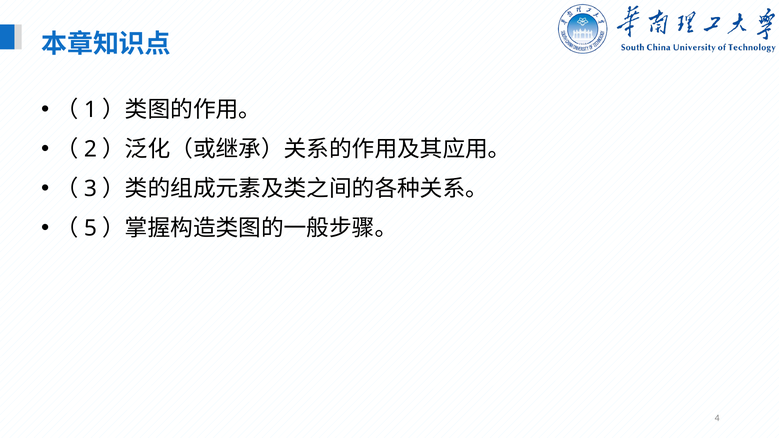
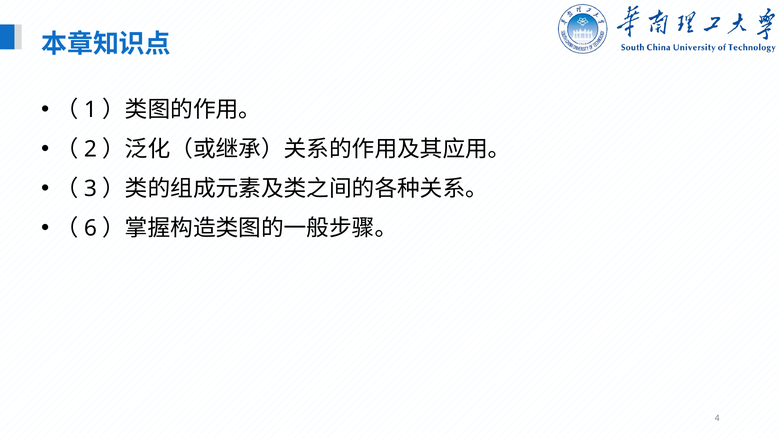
5: 5 -> 6
